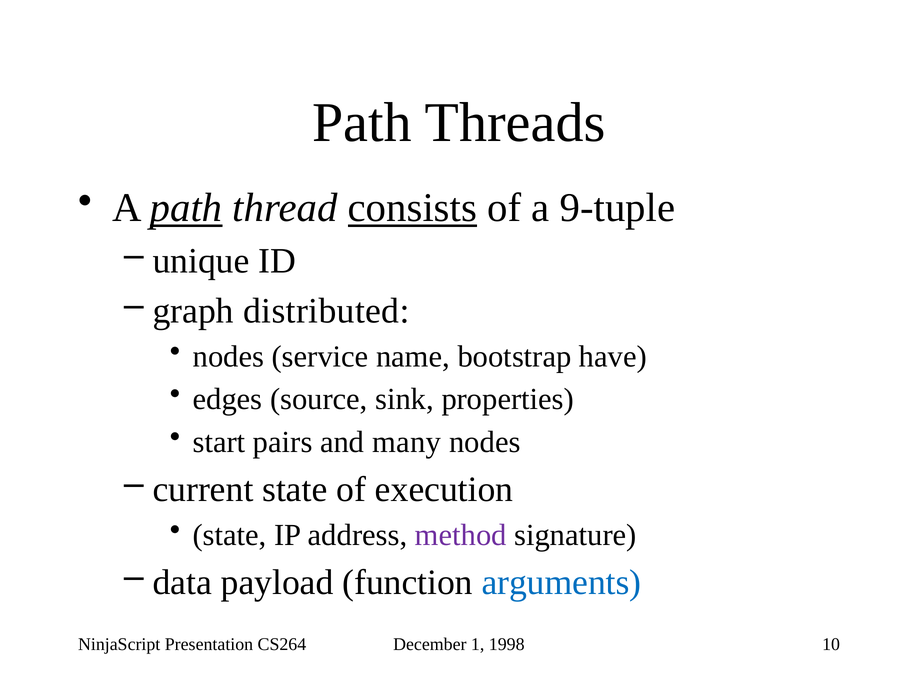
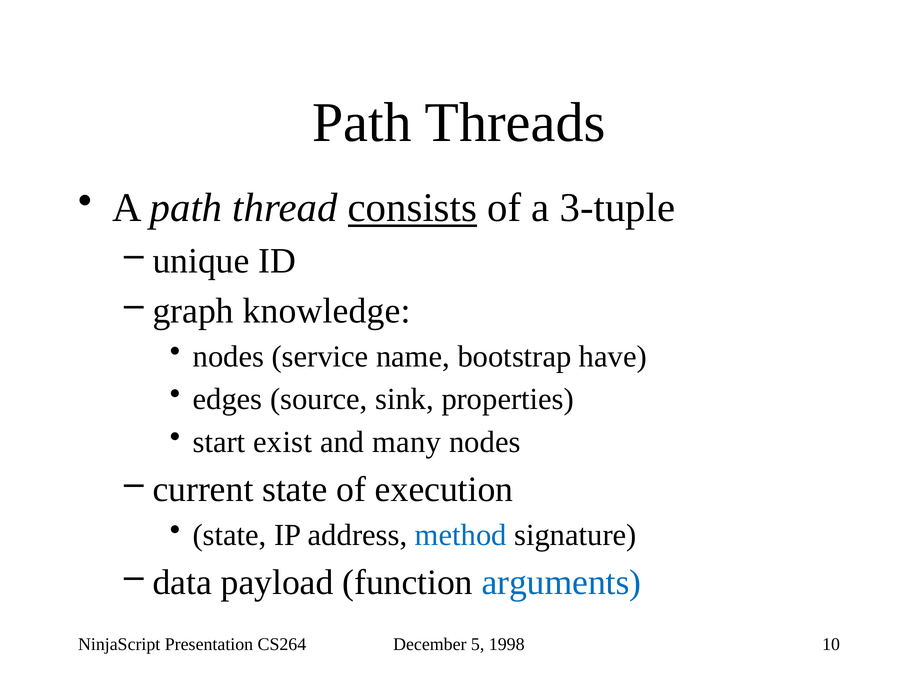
path at (186, 208) underline: present -> none
9-tuple: 9-tuple -> 3-tuple
distributed: distributed -> knowledge
pairs: pairs -> exist
method colour: purple -> blue
1: 1 -> 5
